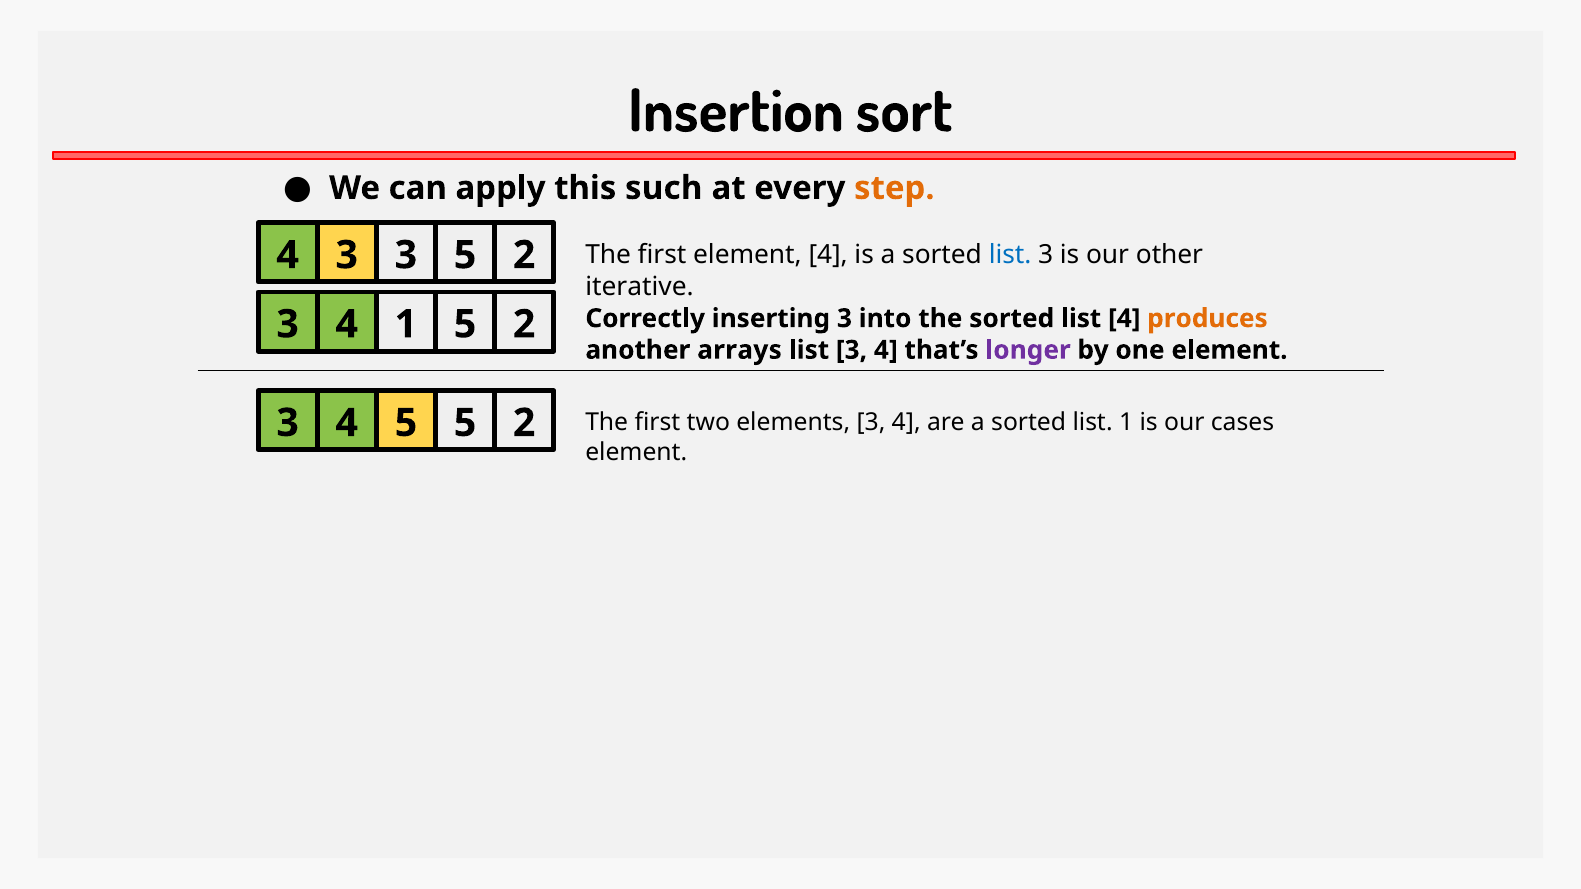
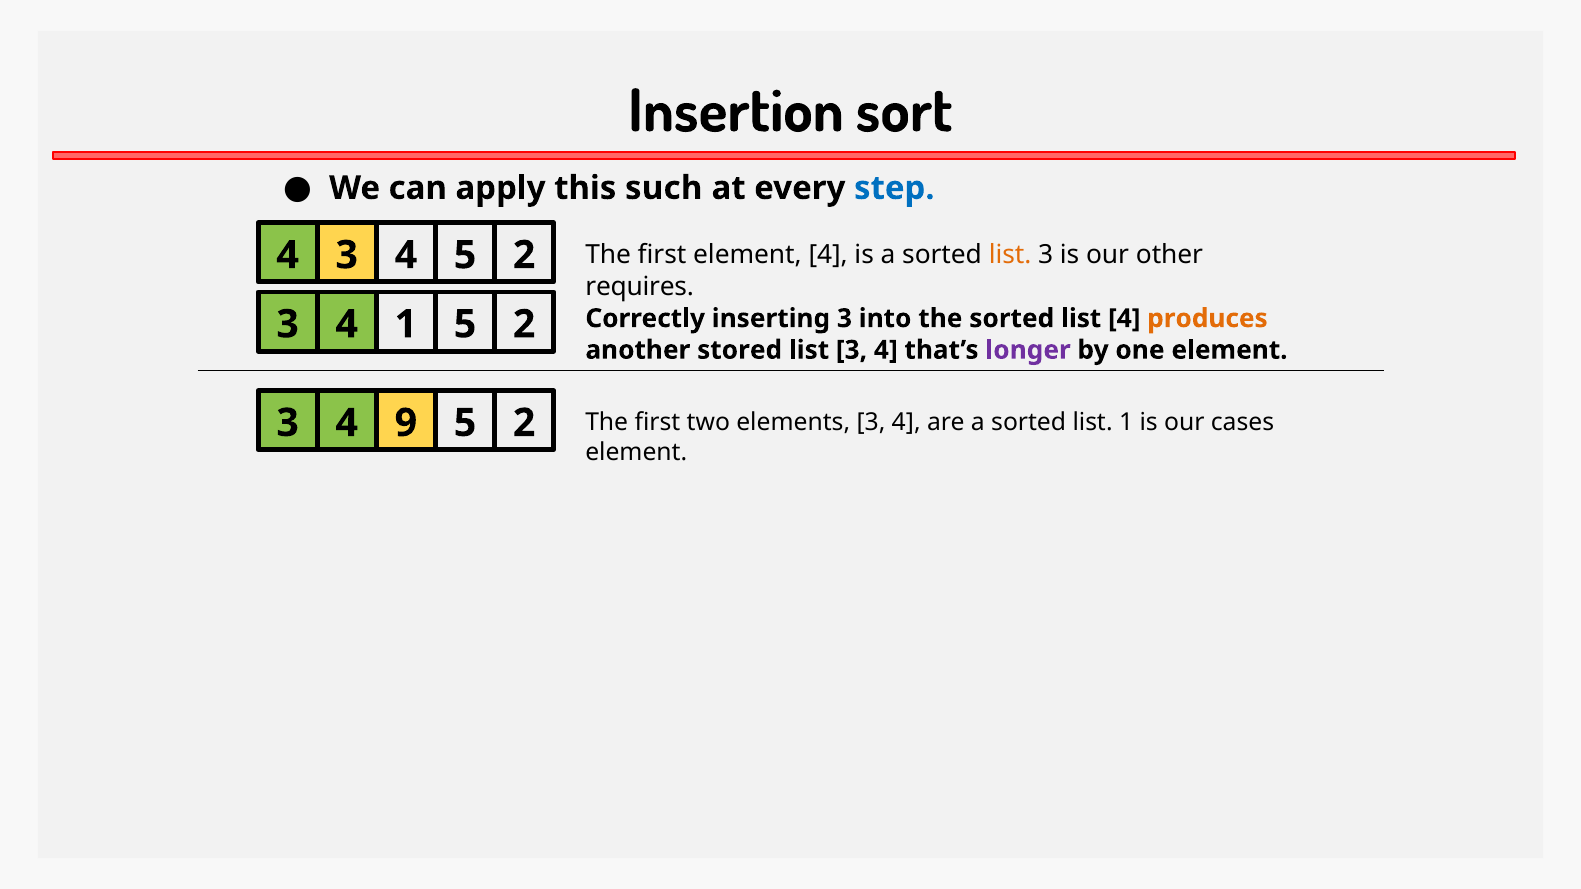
step colour: orange -> blue
list at (1010, 255) colour: blue -> orange
4 3 3: 3 -> 4
iterative: iterative -> requires
arrays: arrays -> stored
4 5: 5 -> 9
